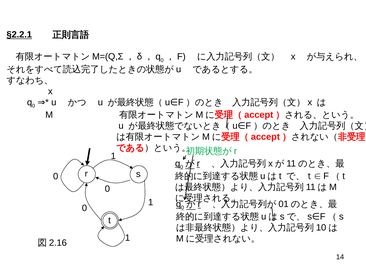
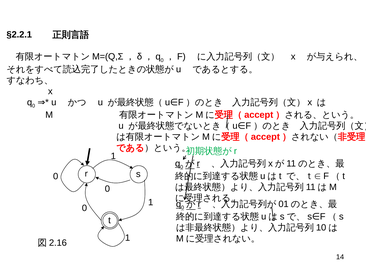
§2.2.1 underline: present -> none
